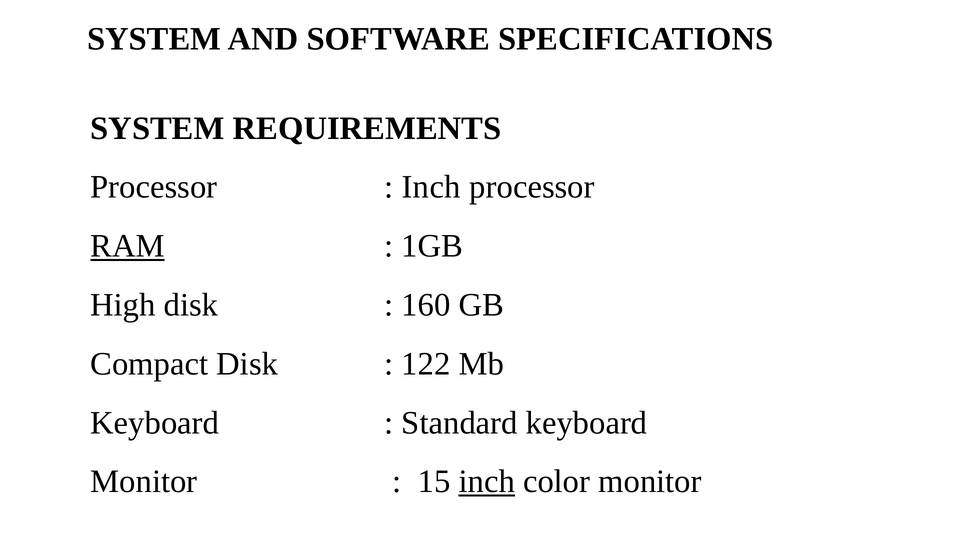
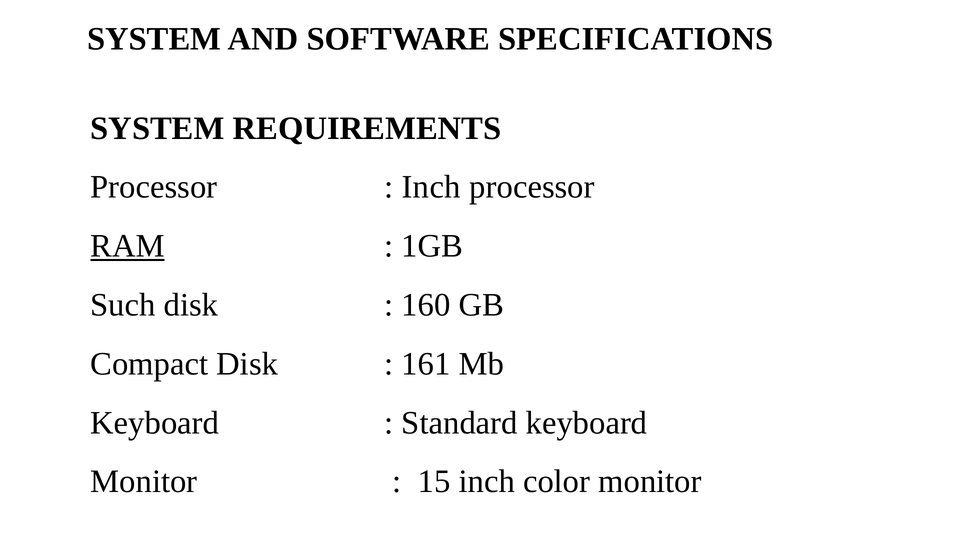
High: High -> Such
122: 122 -> 161
inch at (487, 481) underline: present -> none
